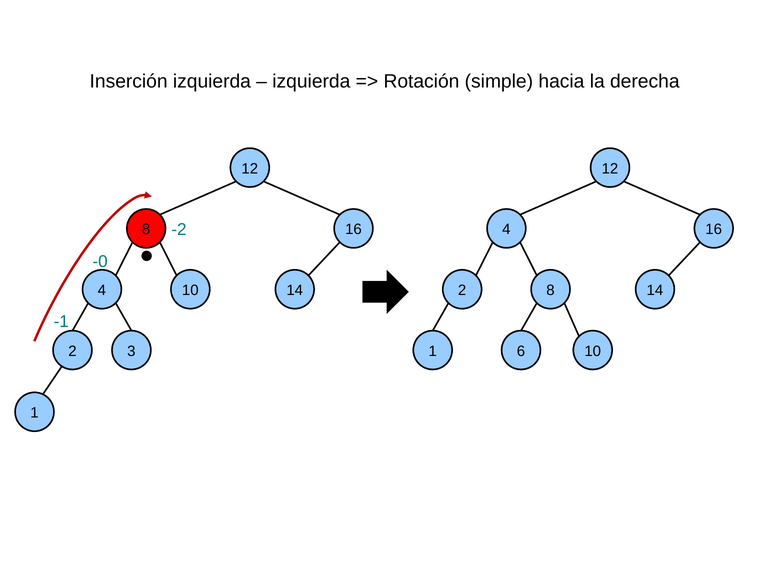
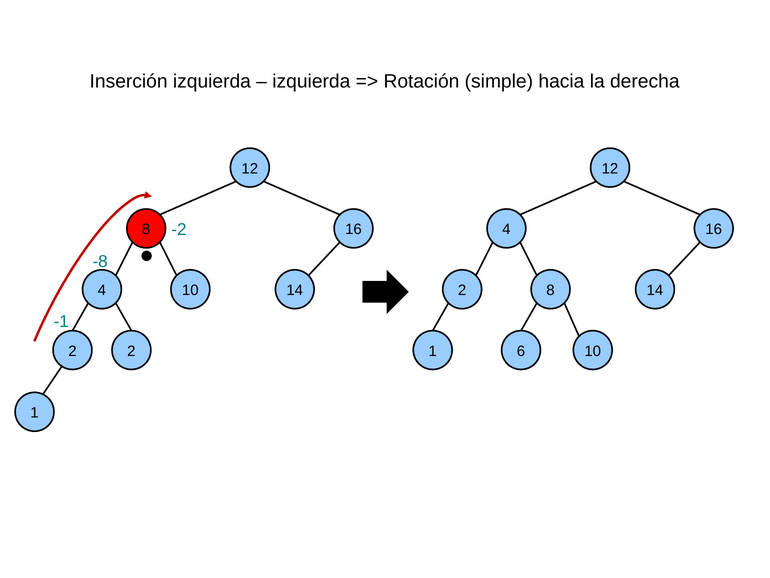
-0: -0 -> -8
2 3: 3 -> 2
